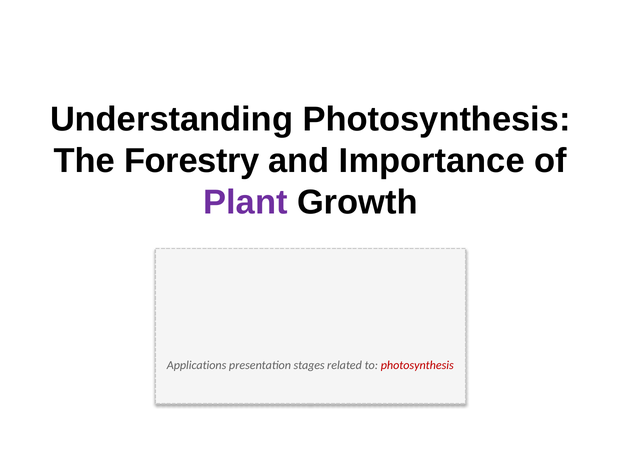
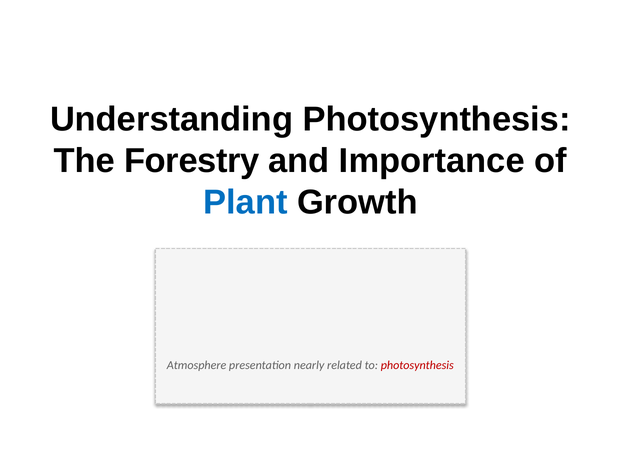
Plant colour: purple -> blue
Applications: Applications -> Atmosphere
stages: stages -> nearly
